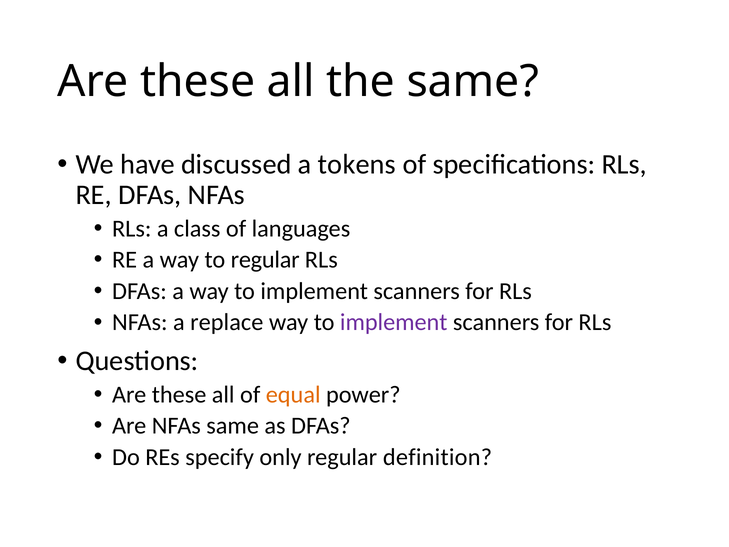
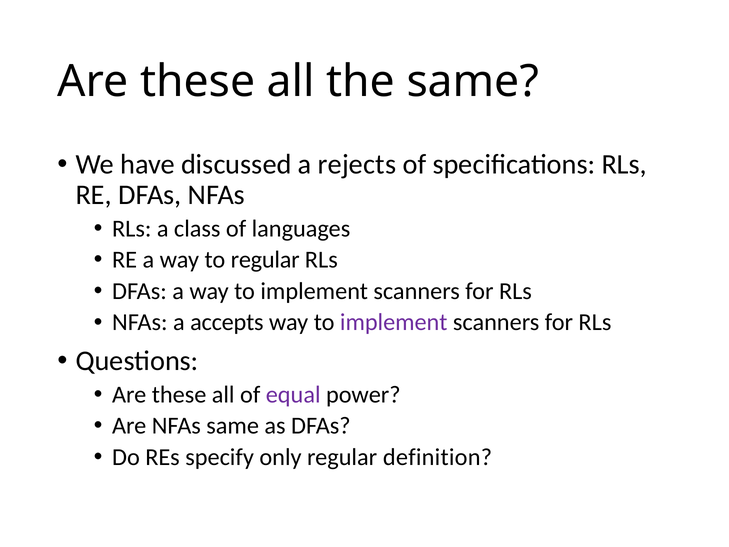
tokens: tokens -> rejects
replace: replace -> accepts
equal colour: orange -> purple
